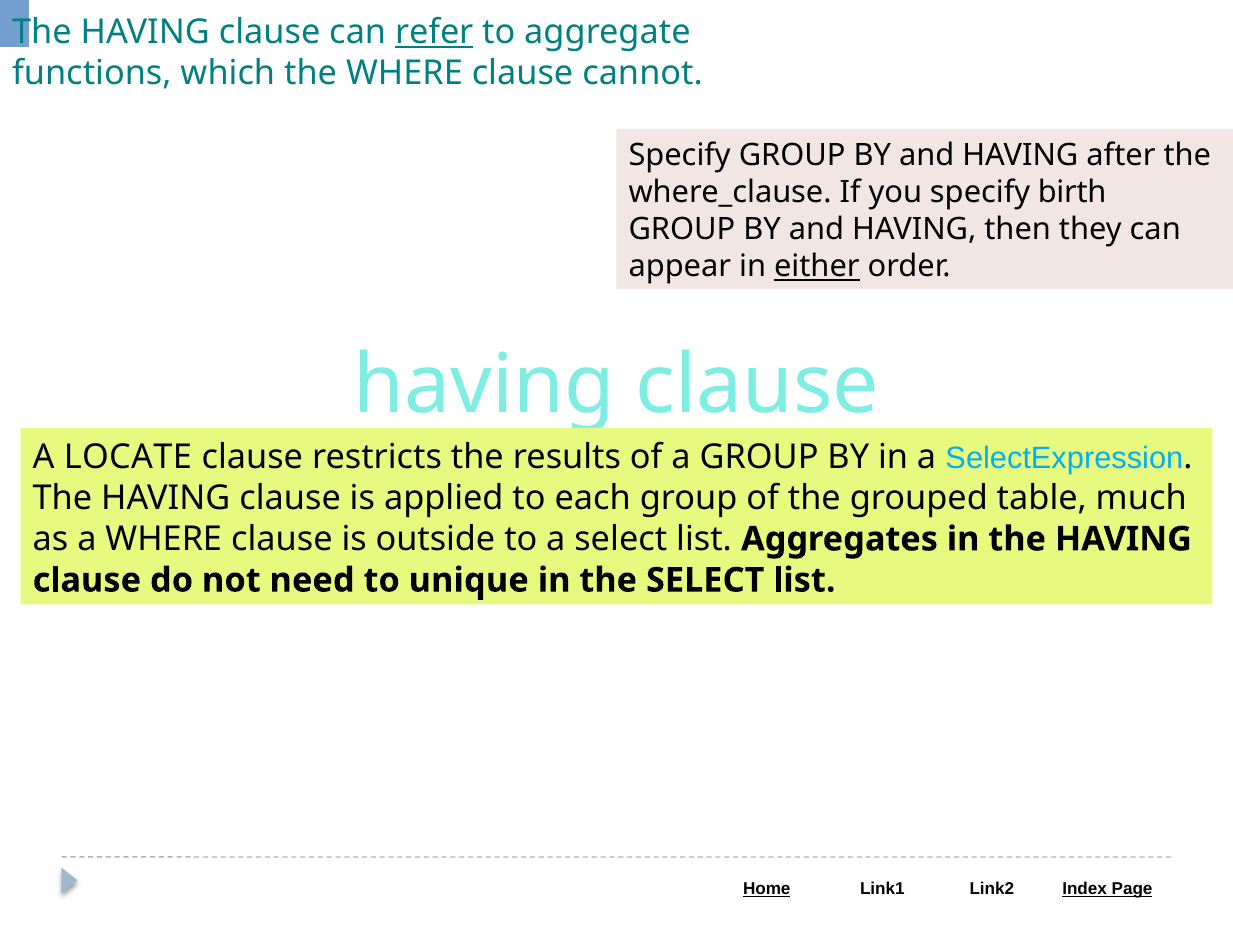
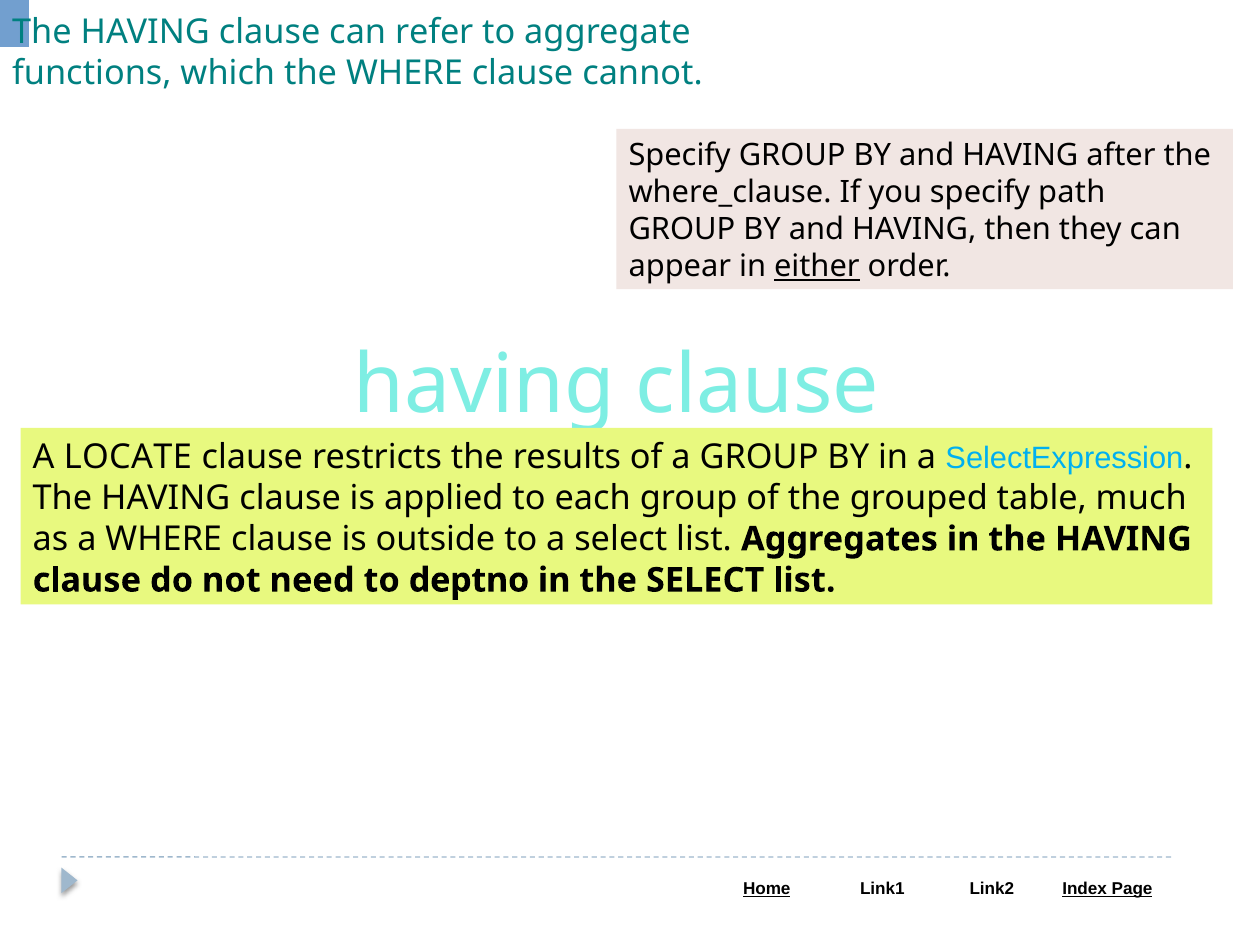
refer underline: present -> none
birth: birth -> path
unique: unique -> deptno
